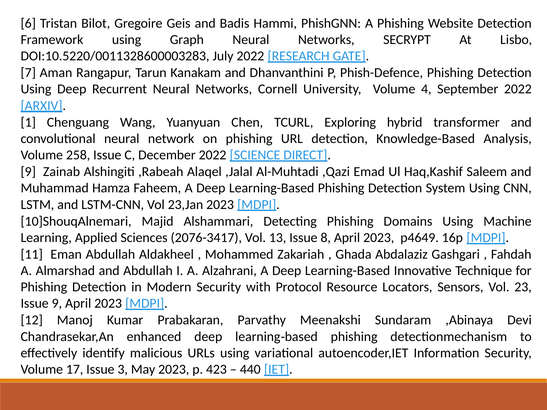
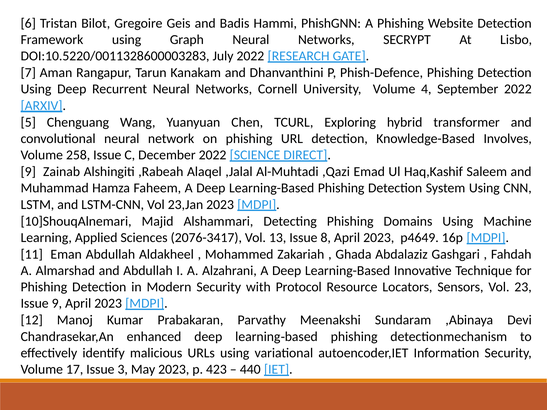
1: 1 -> 5
Analysis: Analysis -> Involves
